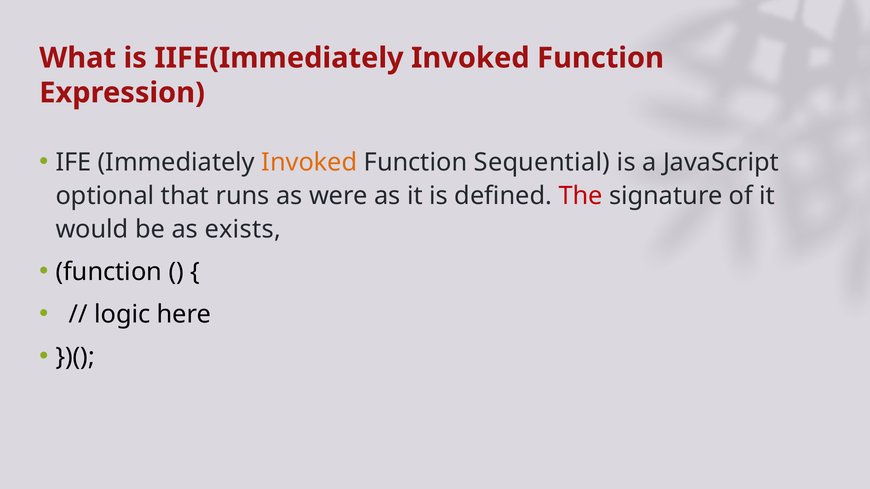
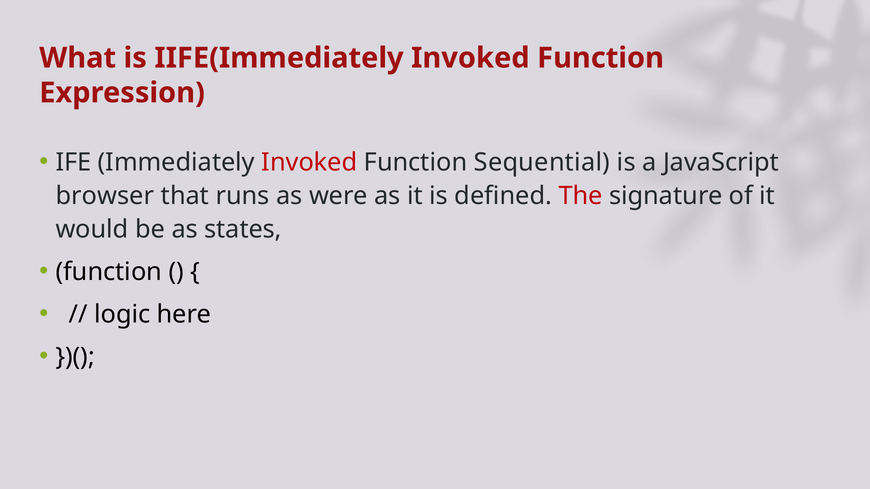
Invoked at (309, 162) colour: orange -> red
optional: optional -> browser
exists: exists -> states
